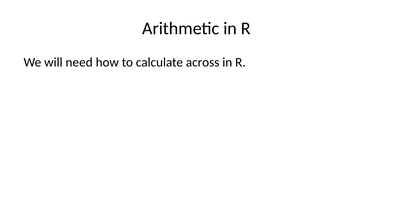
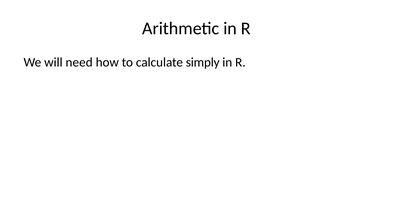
across: across -> simply
